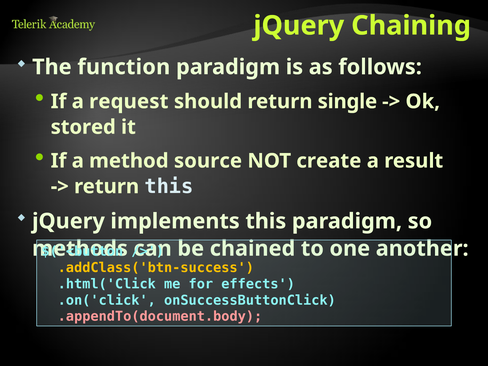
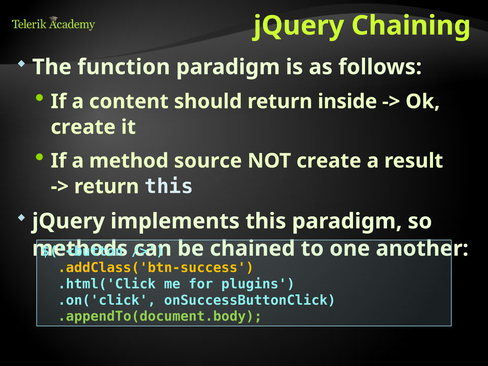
request: request -> content
single: single -> inside
stored at (83, 127): stored -> create
effects: effects -> plugins
.appendTo(document.body colour: pink -> light green
